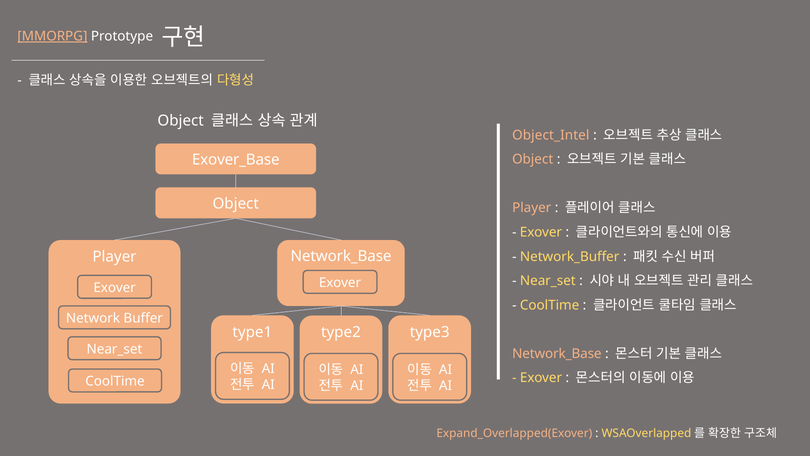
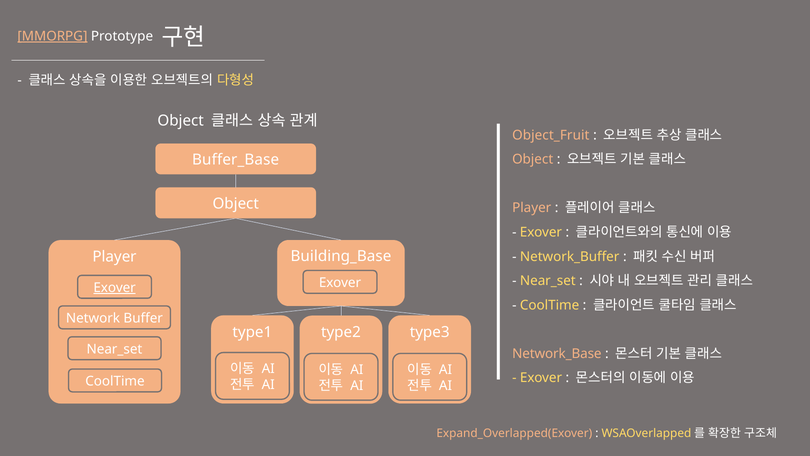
Object_Intel: Object_Intel -> Object_Fruit
Exover_Base: Exover_Base -> Buffer_Base
Network_Base at (341, 256): Network_Base -> Building_Base
Exover at (115, 288) underline: none -> present
